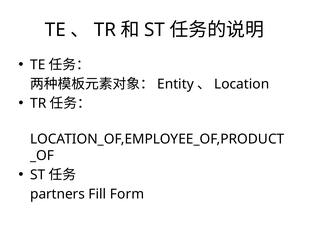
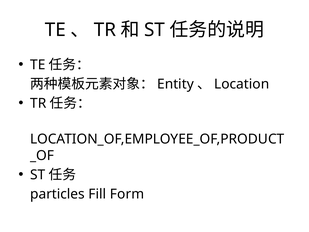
partners: partners -> particles
